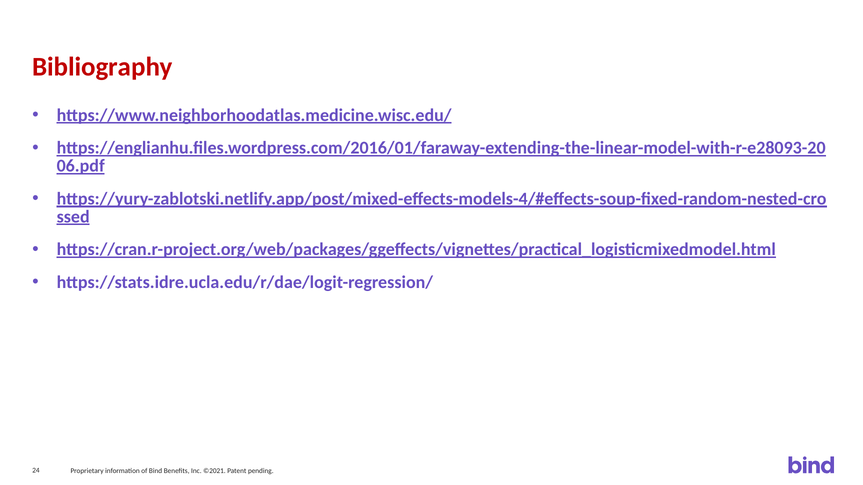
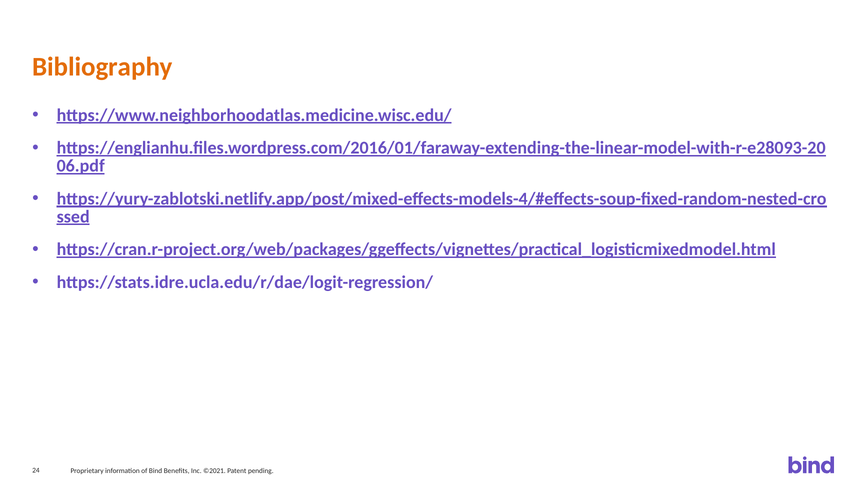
Bibliography colour: red -> orange
